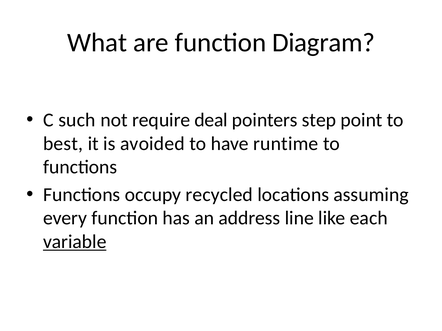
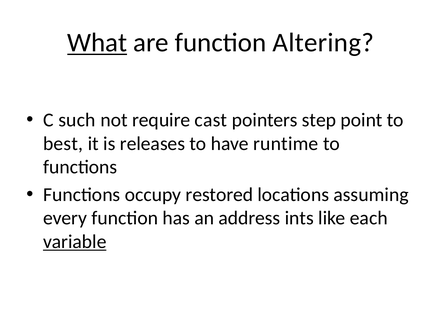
What underline: none -> present
Diagram: Diagram -> Altering
deal: deal -> cast
avoided: avoided -> releases
recycled: recycled -> restored
line: line -> ints
